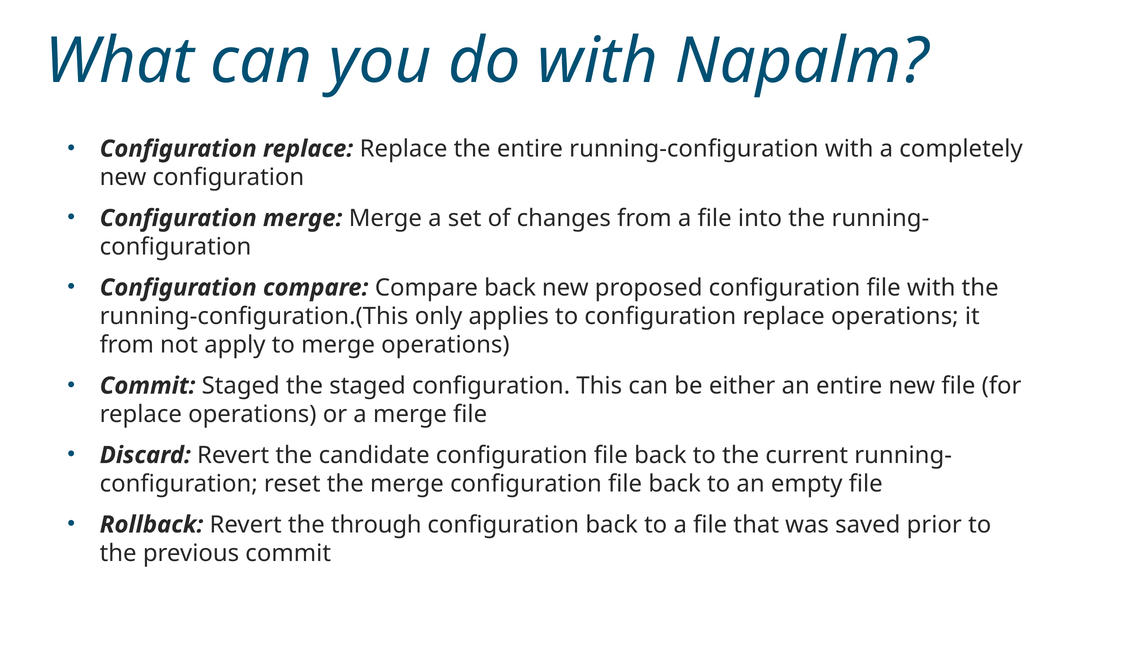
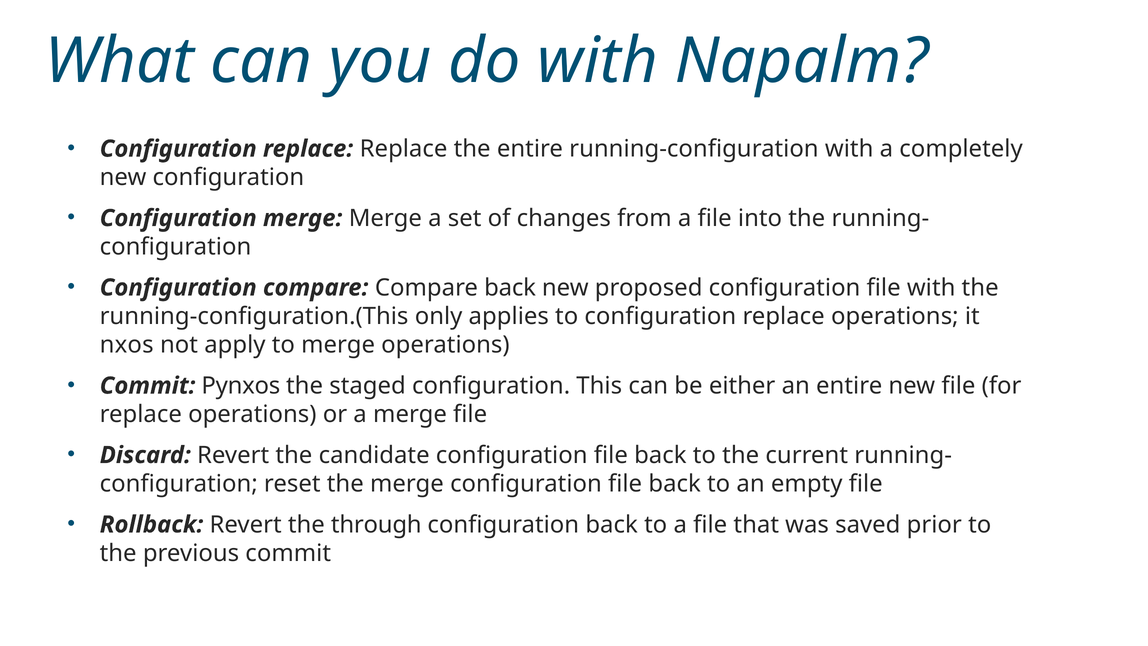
from at (127, 345): from -> nxos
Commit Staged: Staged -> Pynxos
